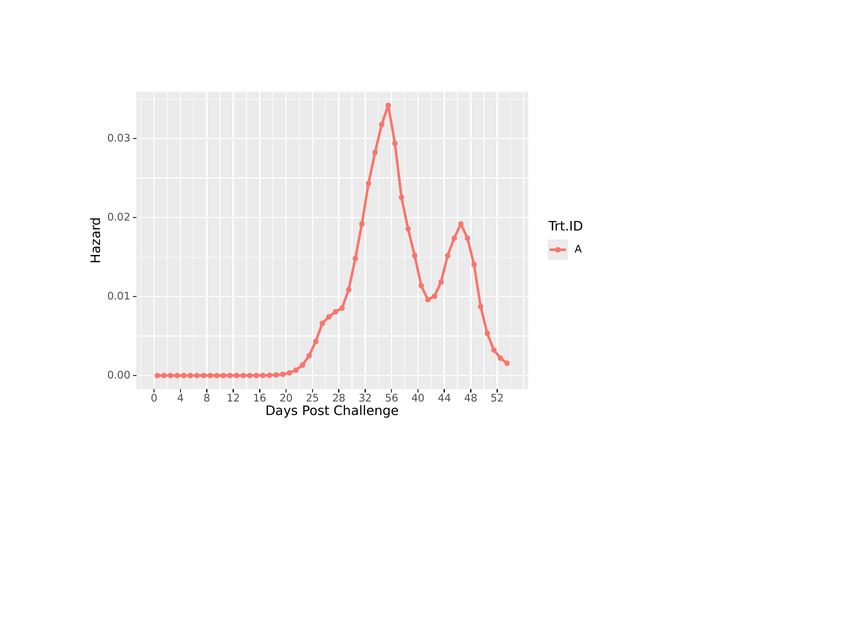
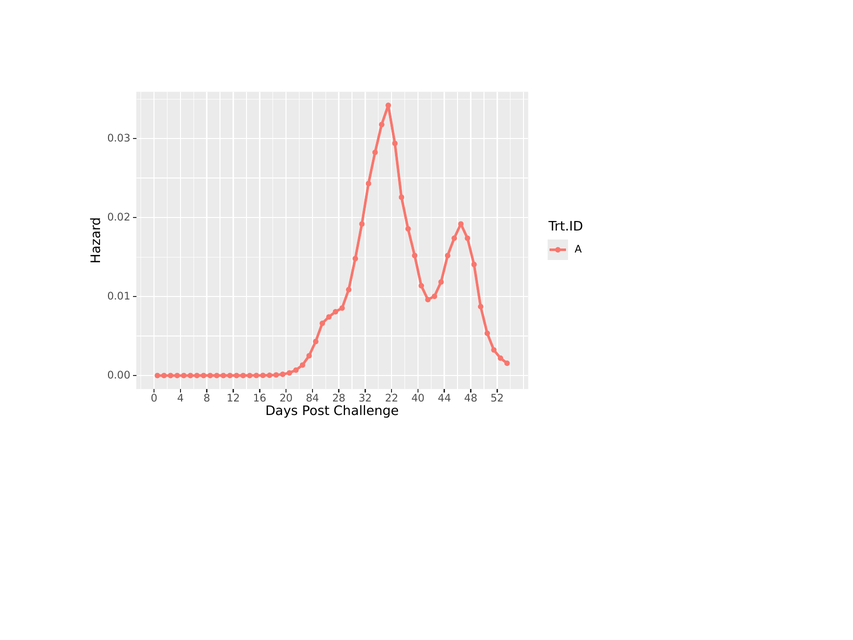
25: 25 -> 84
56: 56 -> 22
